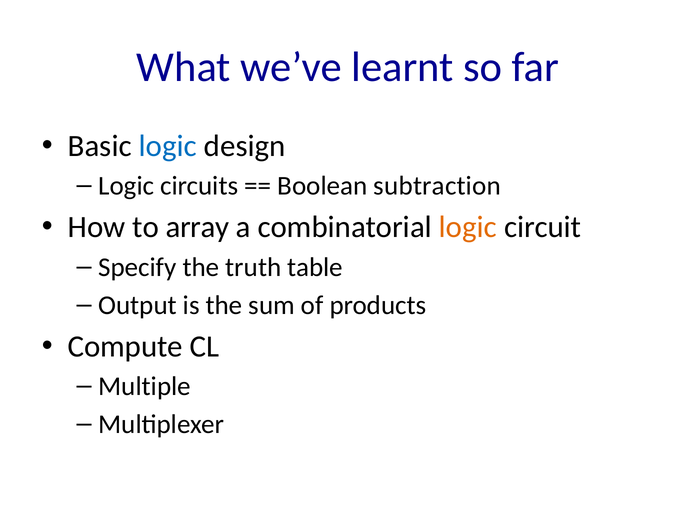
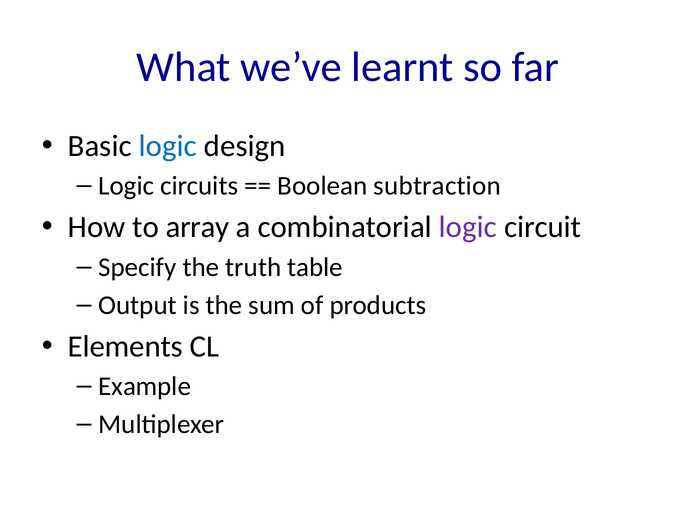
logic at (468, 227) colour: orange -> purple
Compute: Compute -> Elements
Multiple: Multiple -> Example
